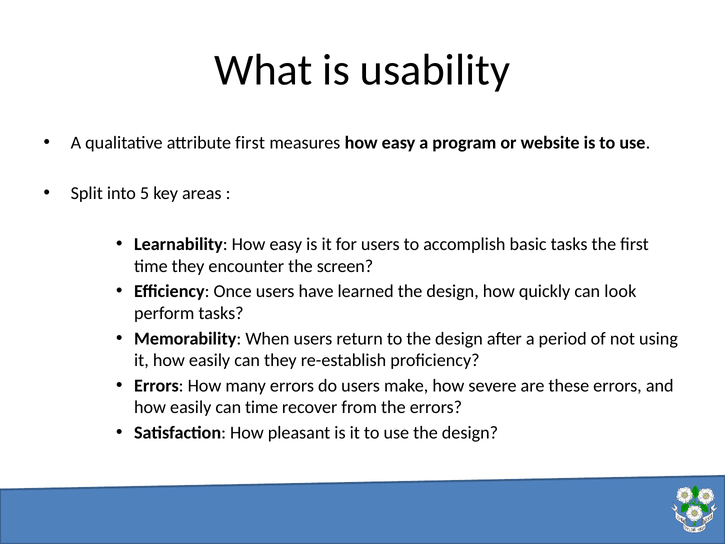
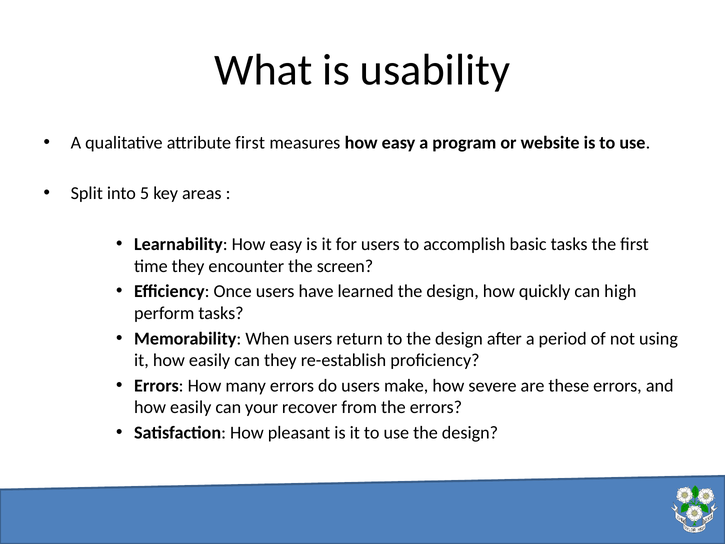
look: look -> high
can time: time -> your
